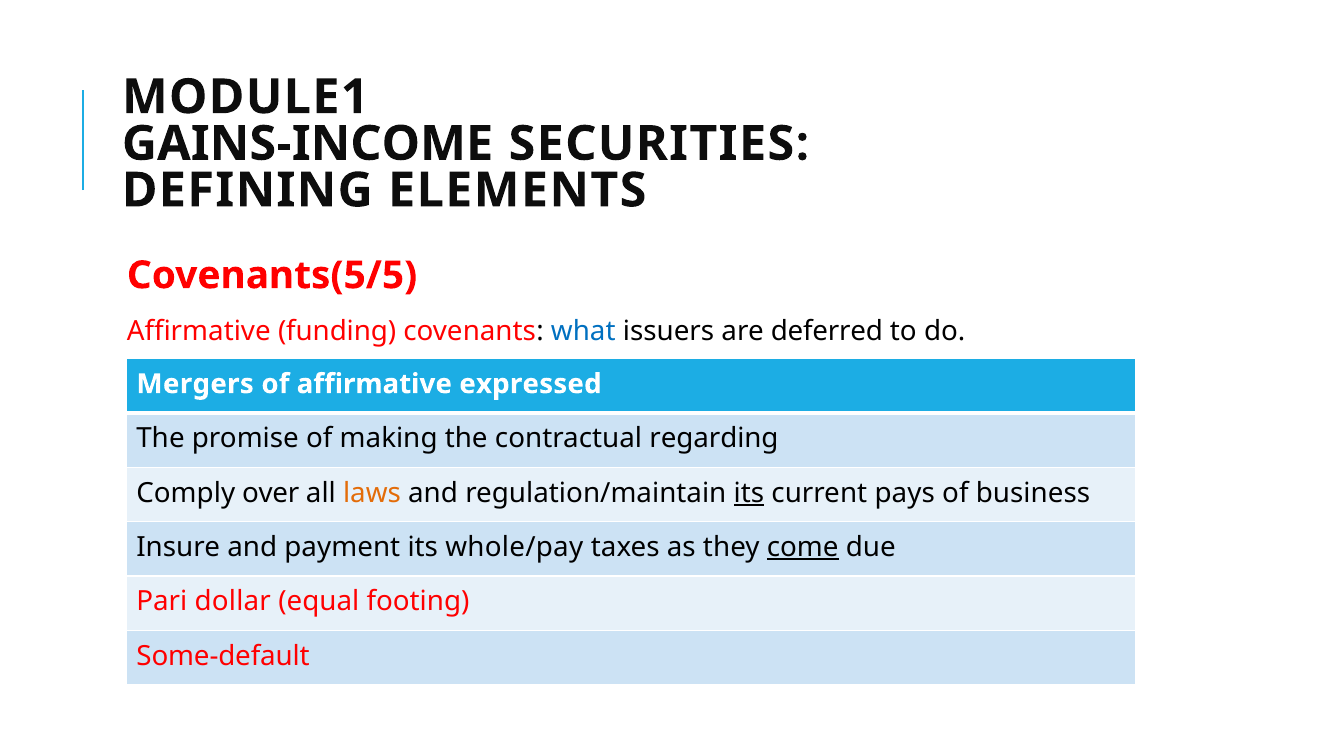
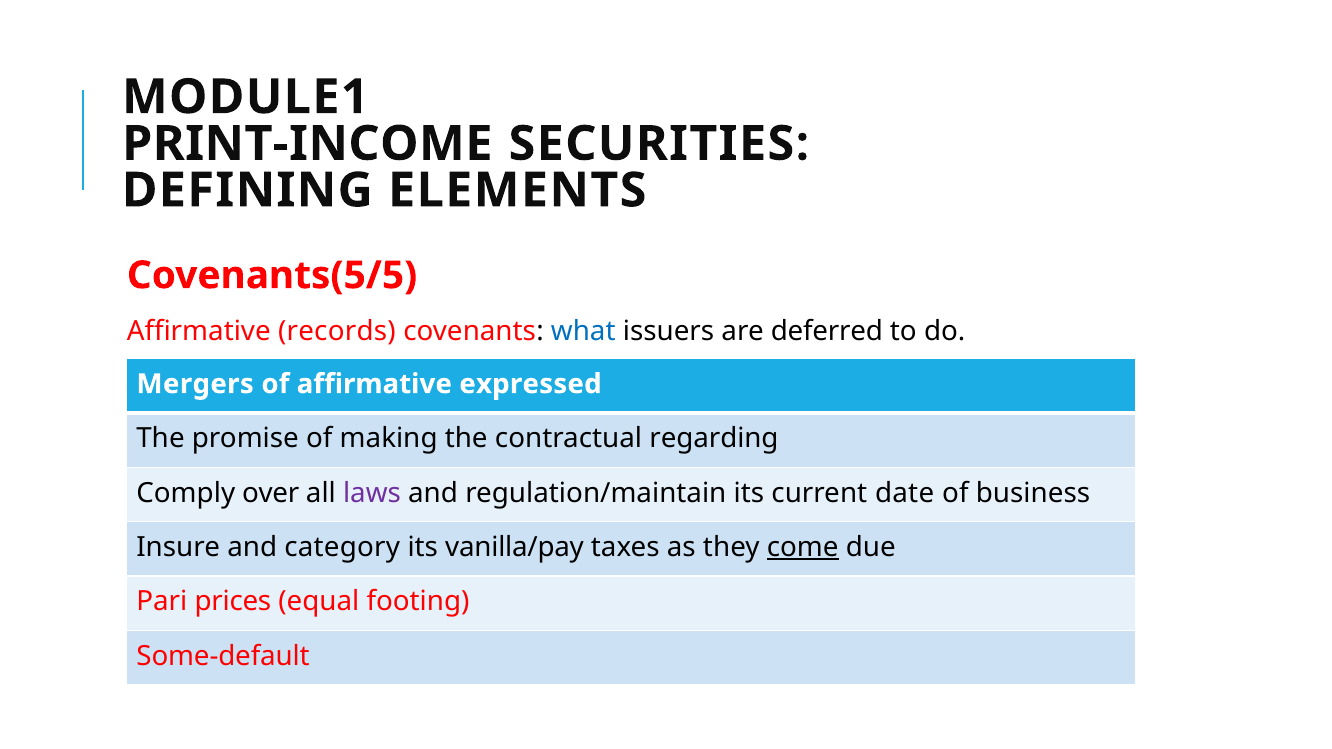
GAINS-INCOME: GAINS-INCOME -> PRINT-INCOME
funding: funding -> records
laws colour: orange -> purple
its at (749, 493) underline: present -> none
pays: pays -> date
payment: payment -> category
whole/pay: whole/pay -> vanilla/pay
dollar: dollar -> prices
